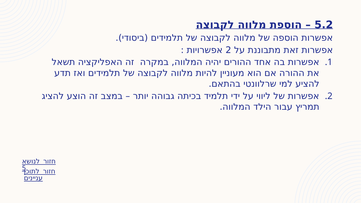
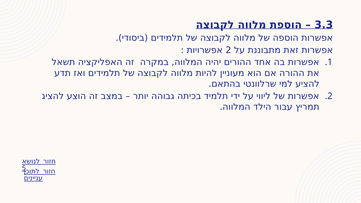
5.2: 5.2 -> 3.3
